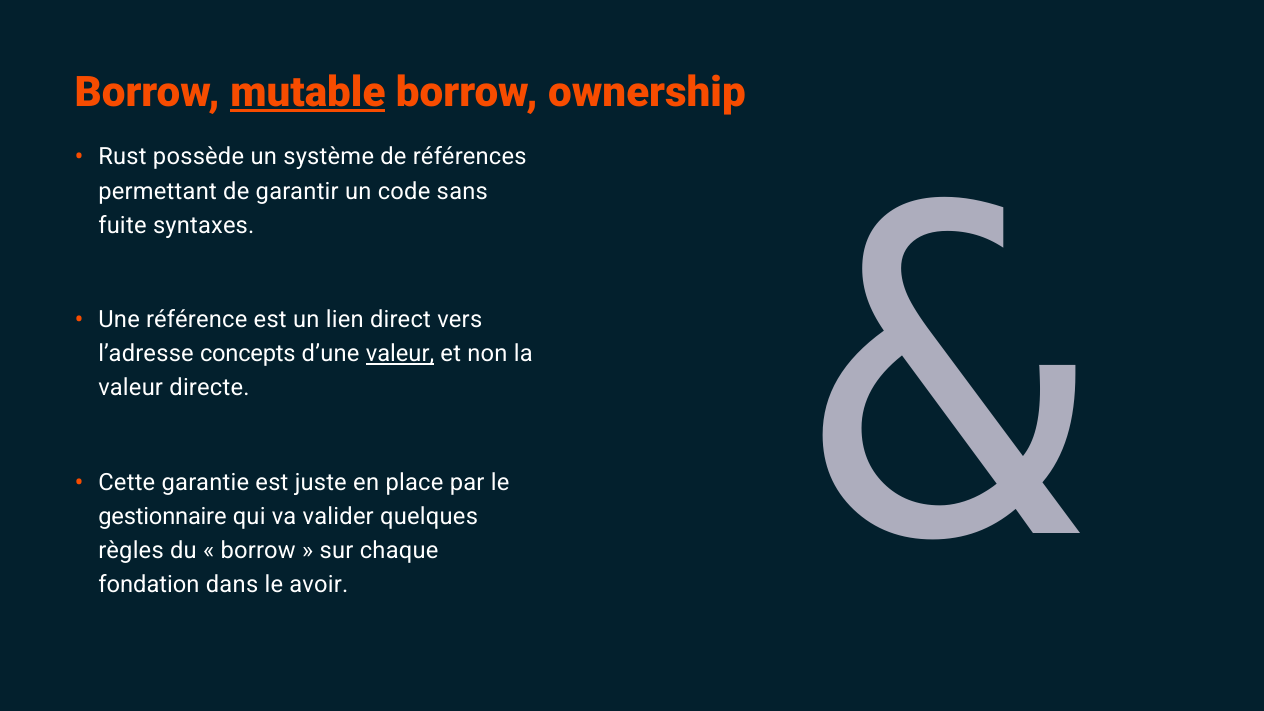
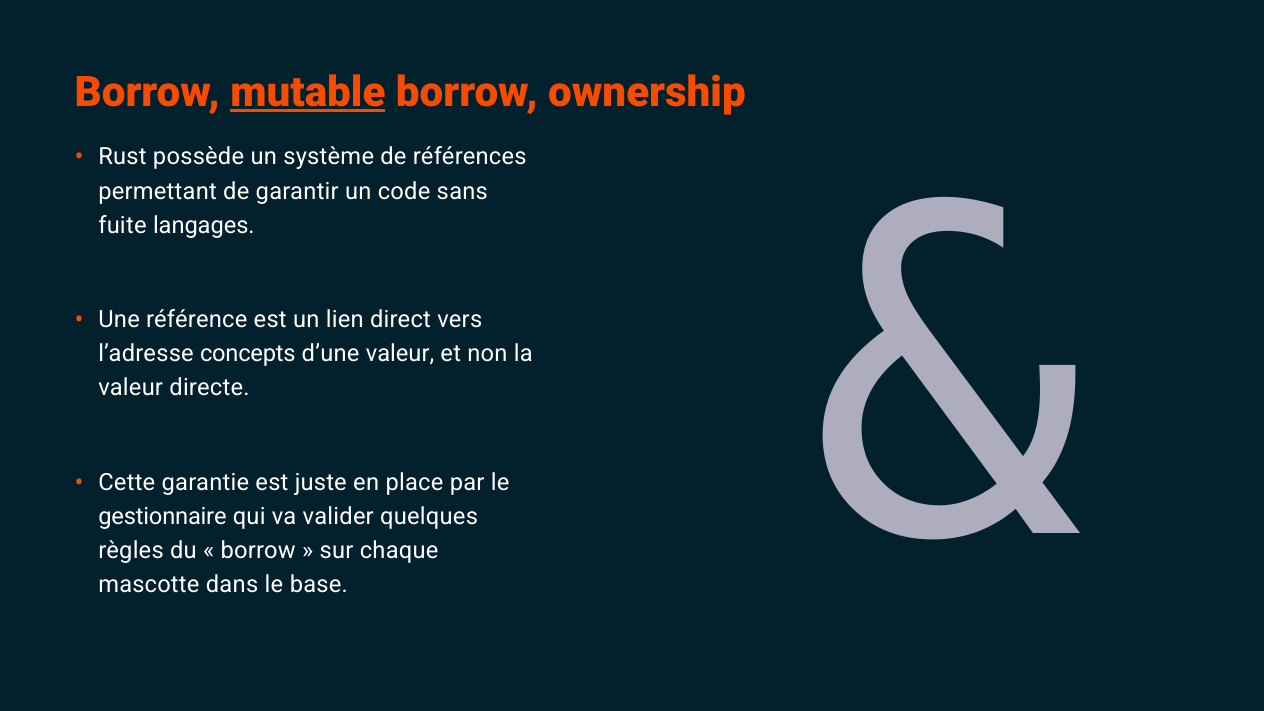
syntaxes: syntaxes -> langages
valeur at (400, 354) underline: present -> none
fondation: fondation -> mascotte
avoir: avoir -> base
